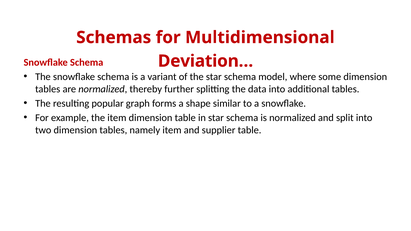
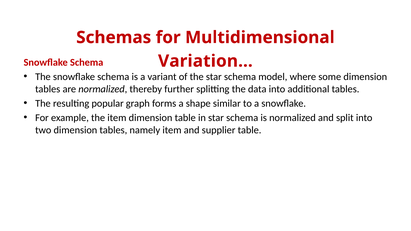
Deviation…: Deviation… -> Variation…
